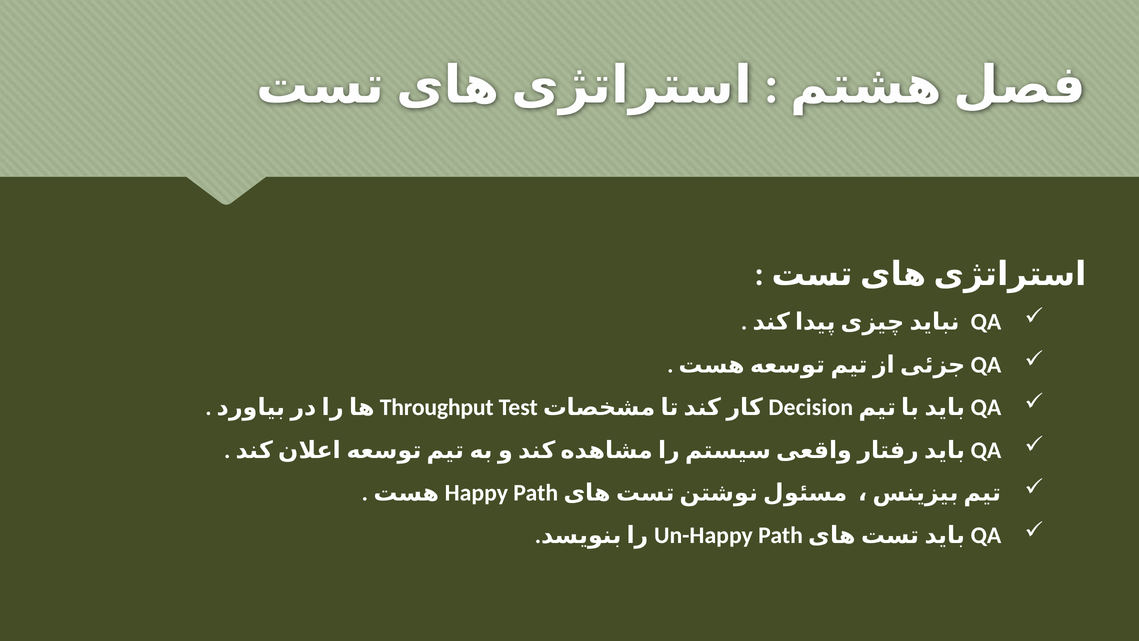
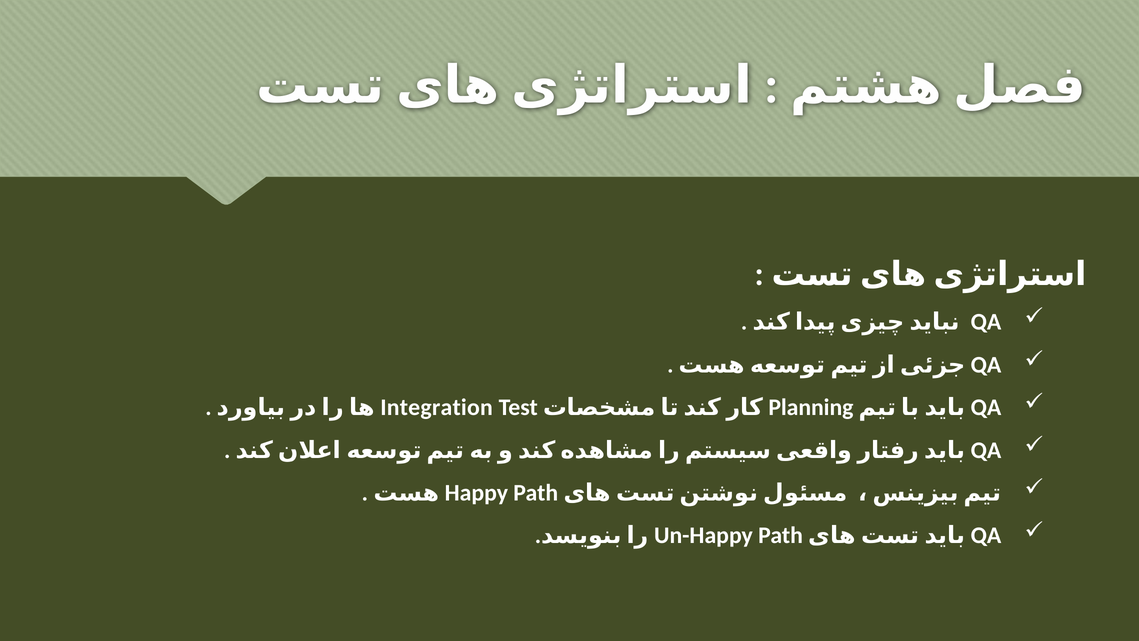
Throughput: Throughput -> Integration
Decision: Decision -> Planning
